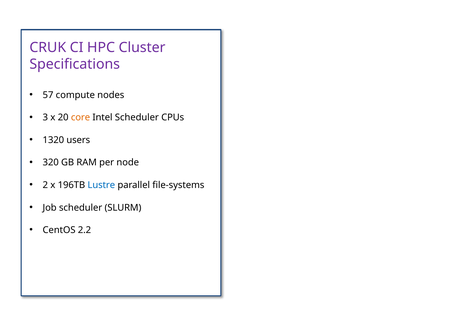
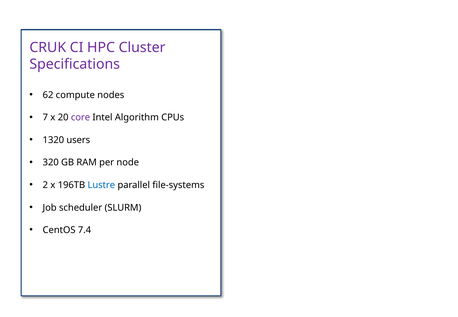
57: 57 -> 62
3: 3 -> 7
core colour: orange -> purple
Intel Scheduler: Scheduler -> Algorithm
2.2: 2.2 -> 7.4
